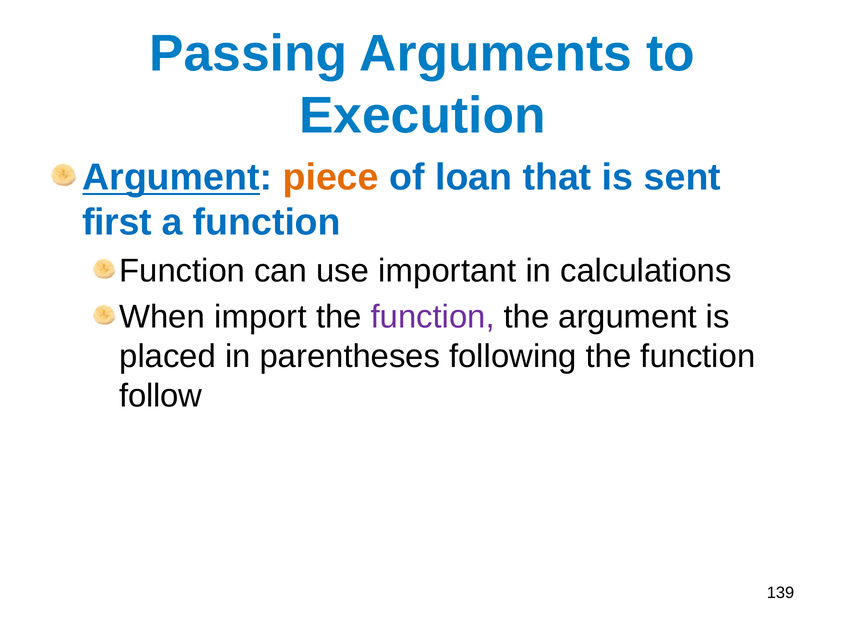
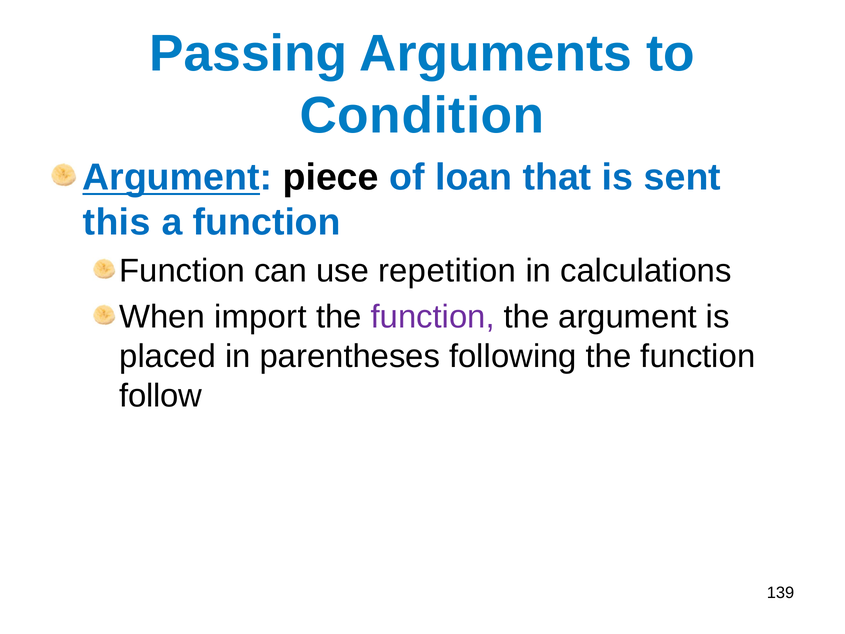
Execution: Execution -> Condition
piece colour: orange -> black
first: first -> this
important: important -> repetition
